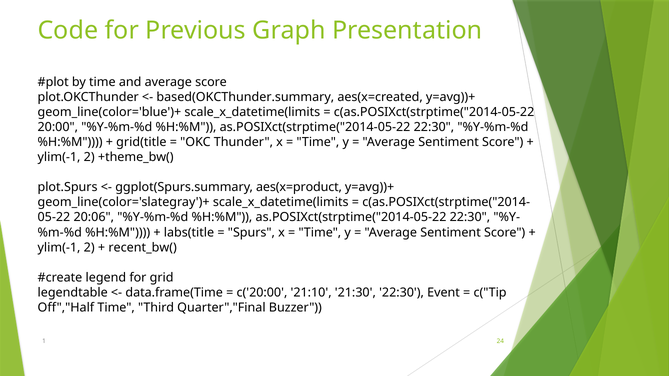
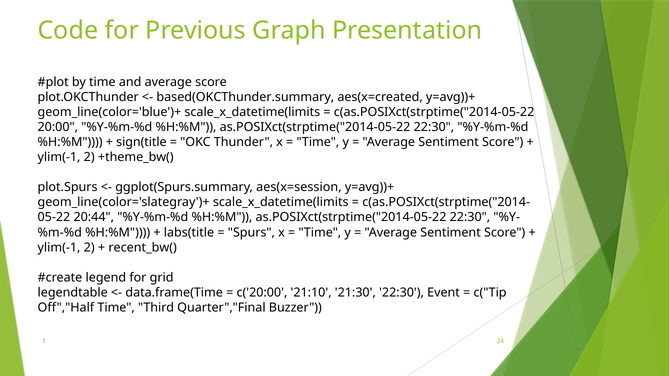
grid(title: grid(title -> sign(title
aes(x=product: aes(x=product -> aes(x=session
20:06: 20:06 -> 20:44
